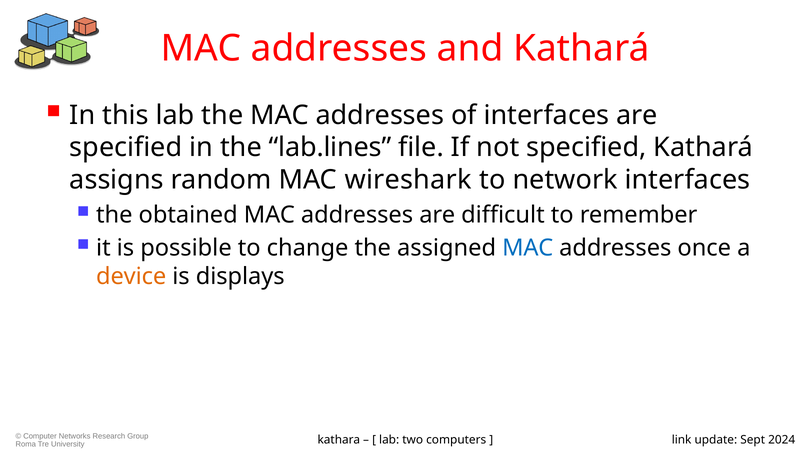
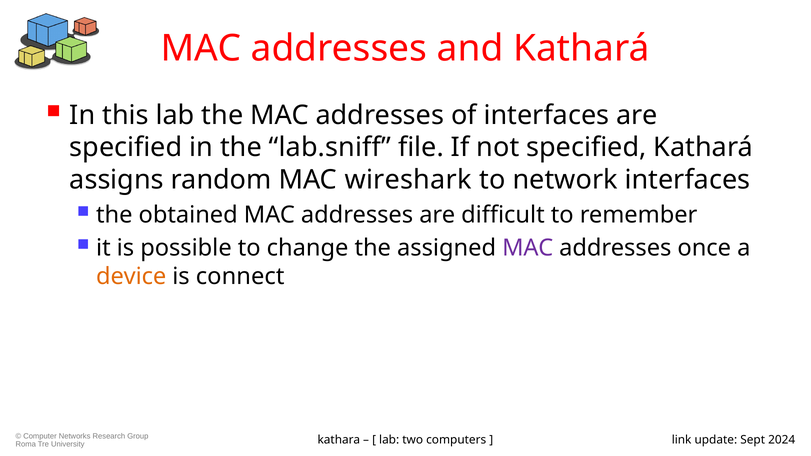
lab.lines: lab.lines -> lab.sniff
MAC at (528, 248) colour: blue -> purple
displays: displays -> connect
